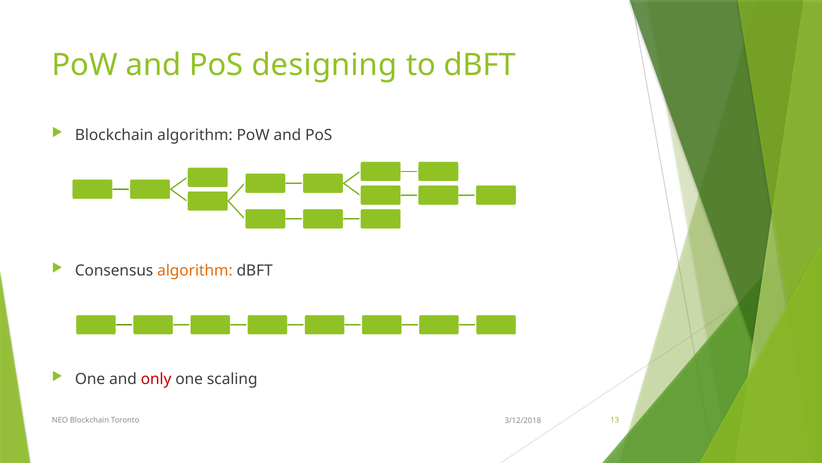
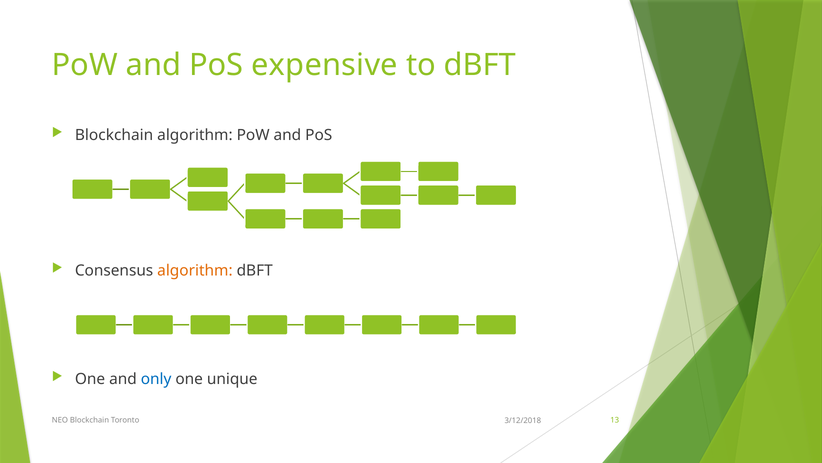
designing: designing -> expensive
only colour: red -> blue
scaling: scaling -> unique
